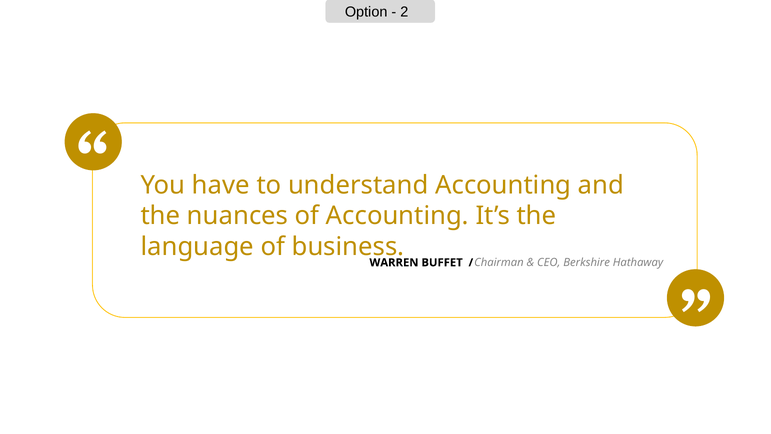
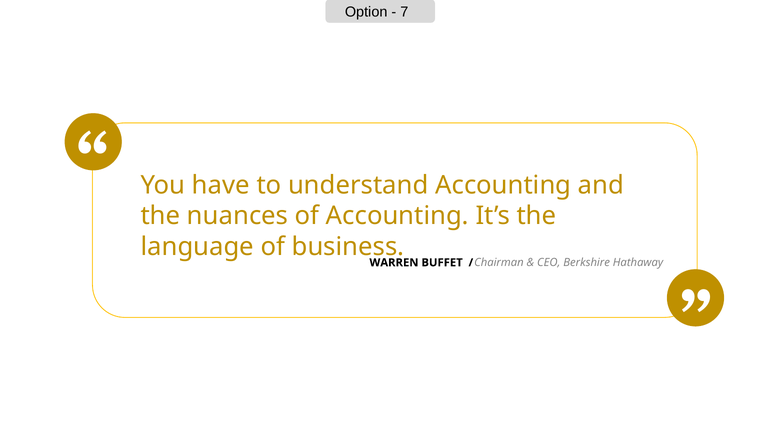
2: 2 -> 7
